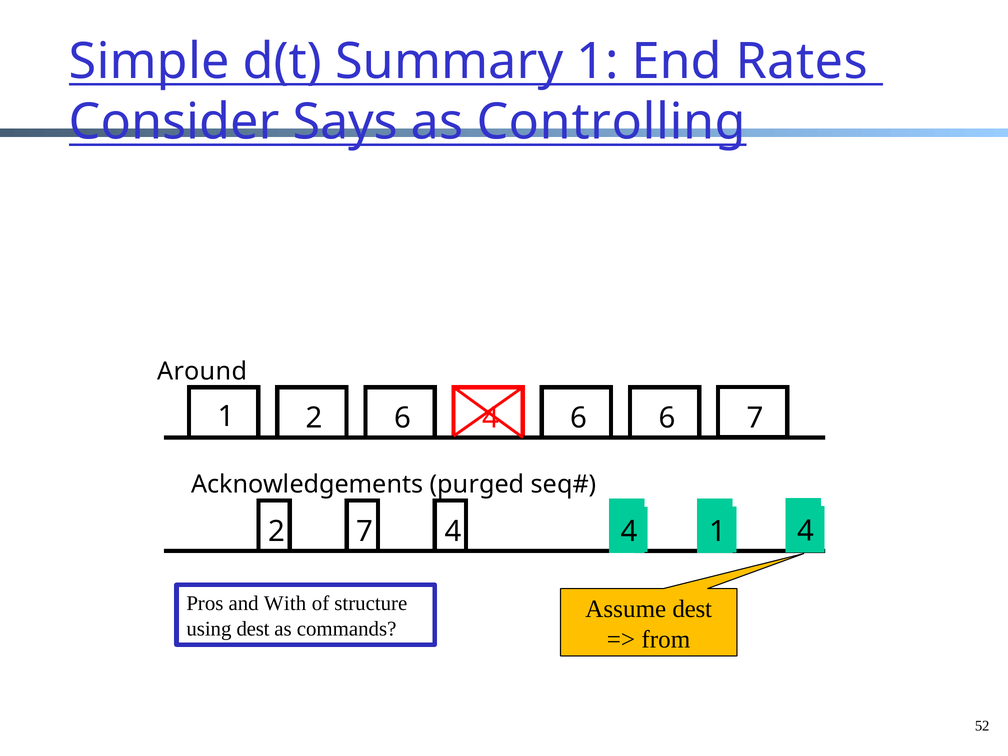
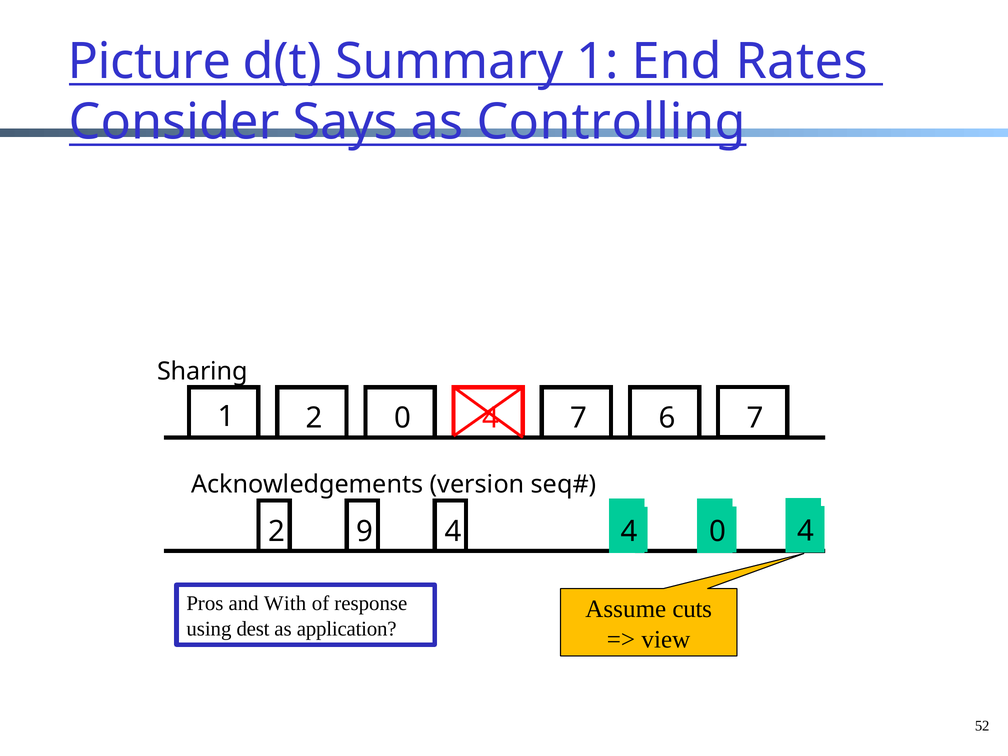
Simple: Simple -> Picture
Around: Around -> Sharing
2 6: 6 -> 0
4 6: 6 -> 7
purged: purged -> version
2 7: 7 -> 9
4 1: 1 -> 0
structure: structure -> response
Assume dest: dest -> cuts
commands: commands -> application
from: from -> view
